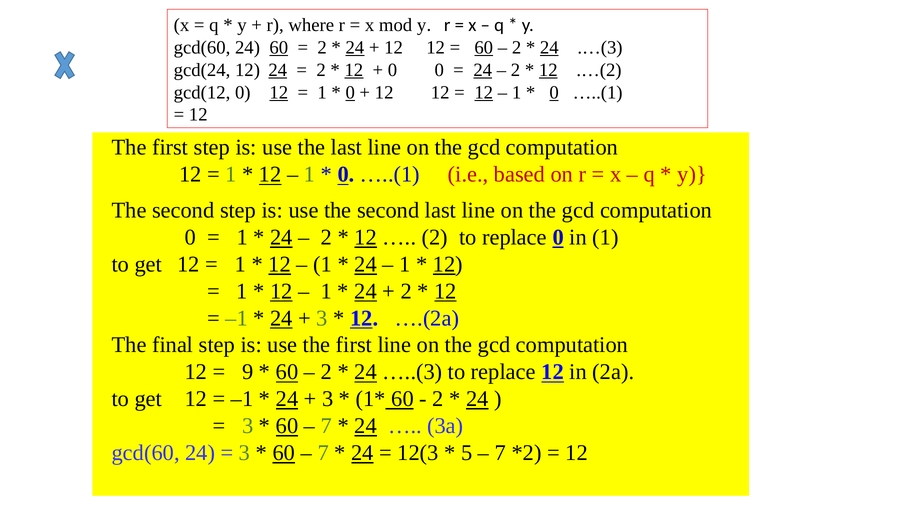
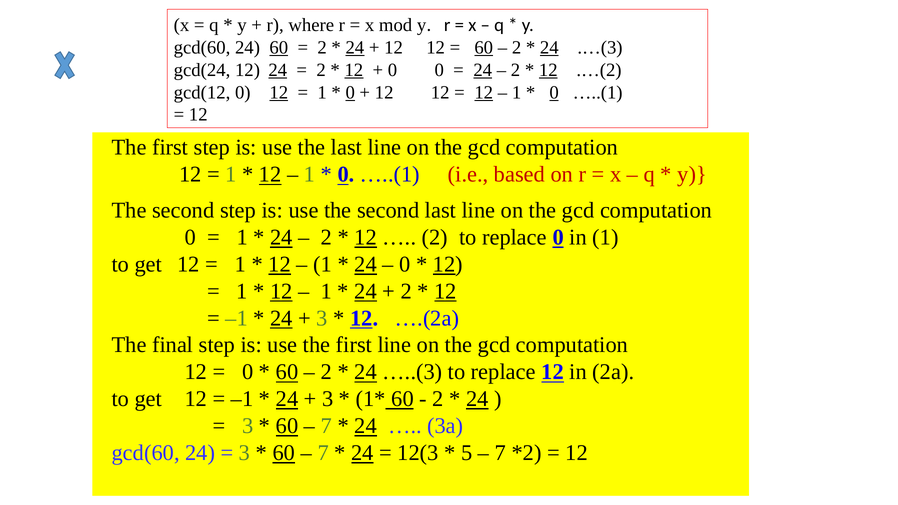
1 at (405, 264): 1 -> 0
9 at (248, 372): 9 -> 0
